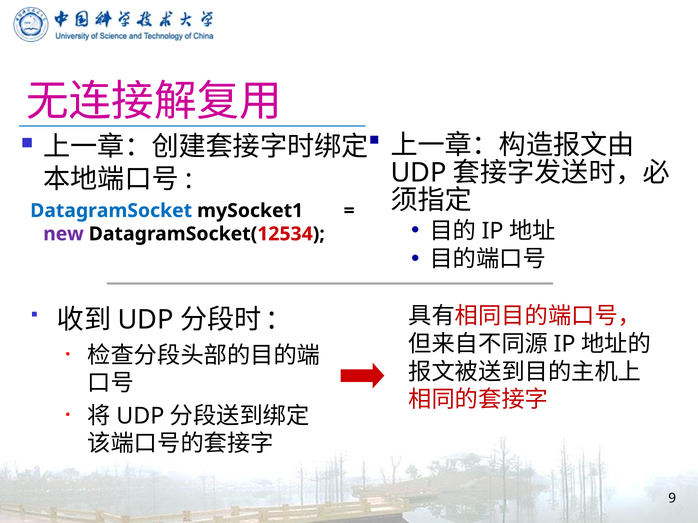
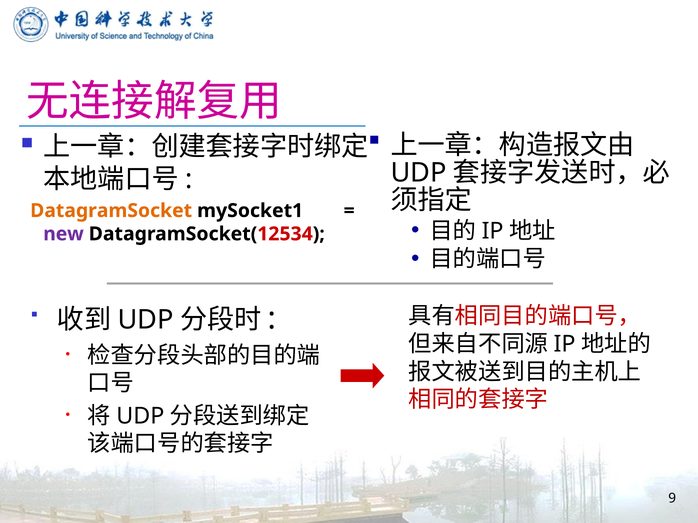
DatagramSocket colour: blue -> orange
